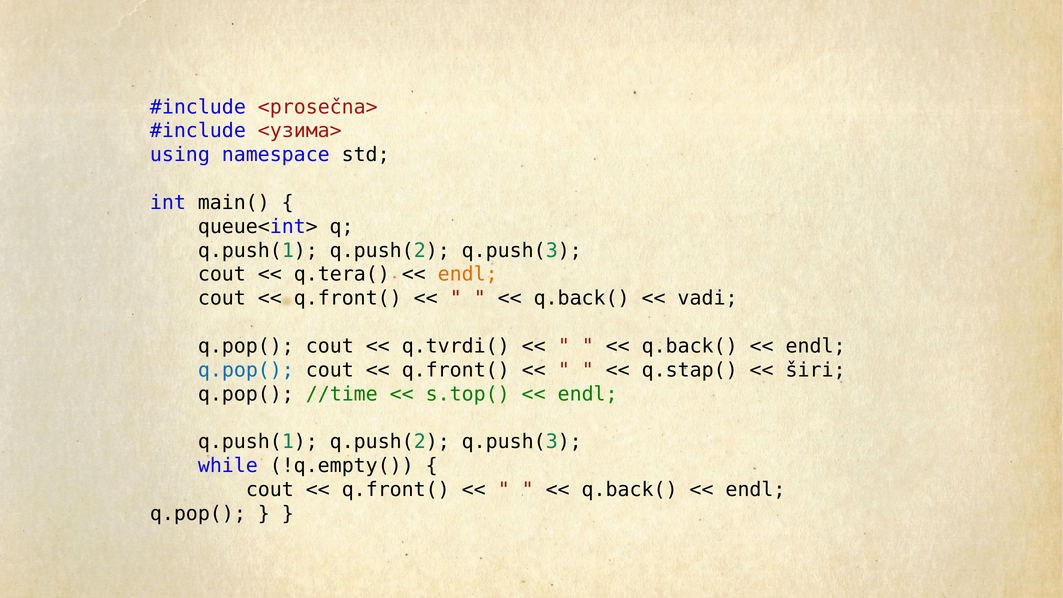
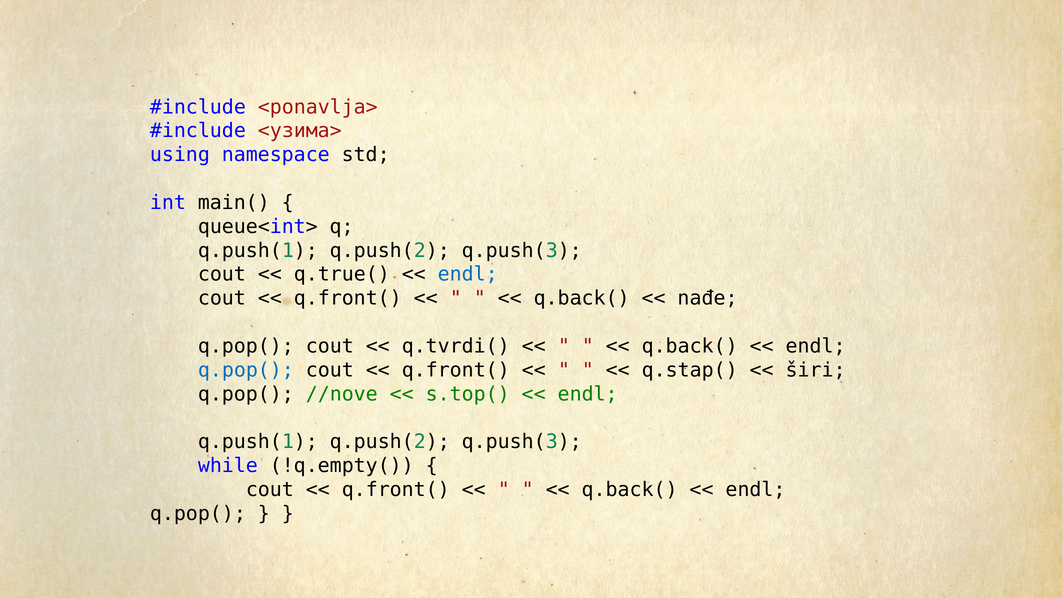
<prosečna>: <prosečna> -> <ponavlja>
q.tera(: q.tera( -> q.true(
endl at (468, 274) colour: orange -> blue
vadi: vadi -> nađe
//time: //time -> //nove
